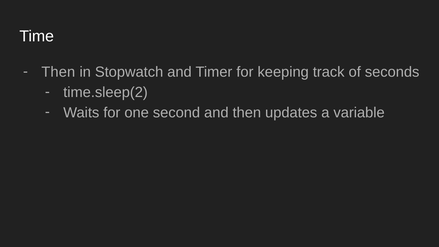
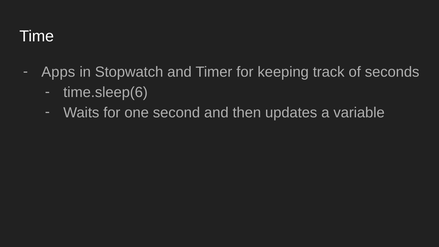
Then at (58, 72): Then -> Apps
time.sleep(2: time.sleep(2 -> time.sleep(6
